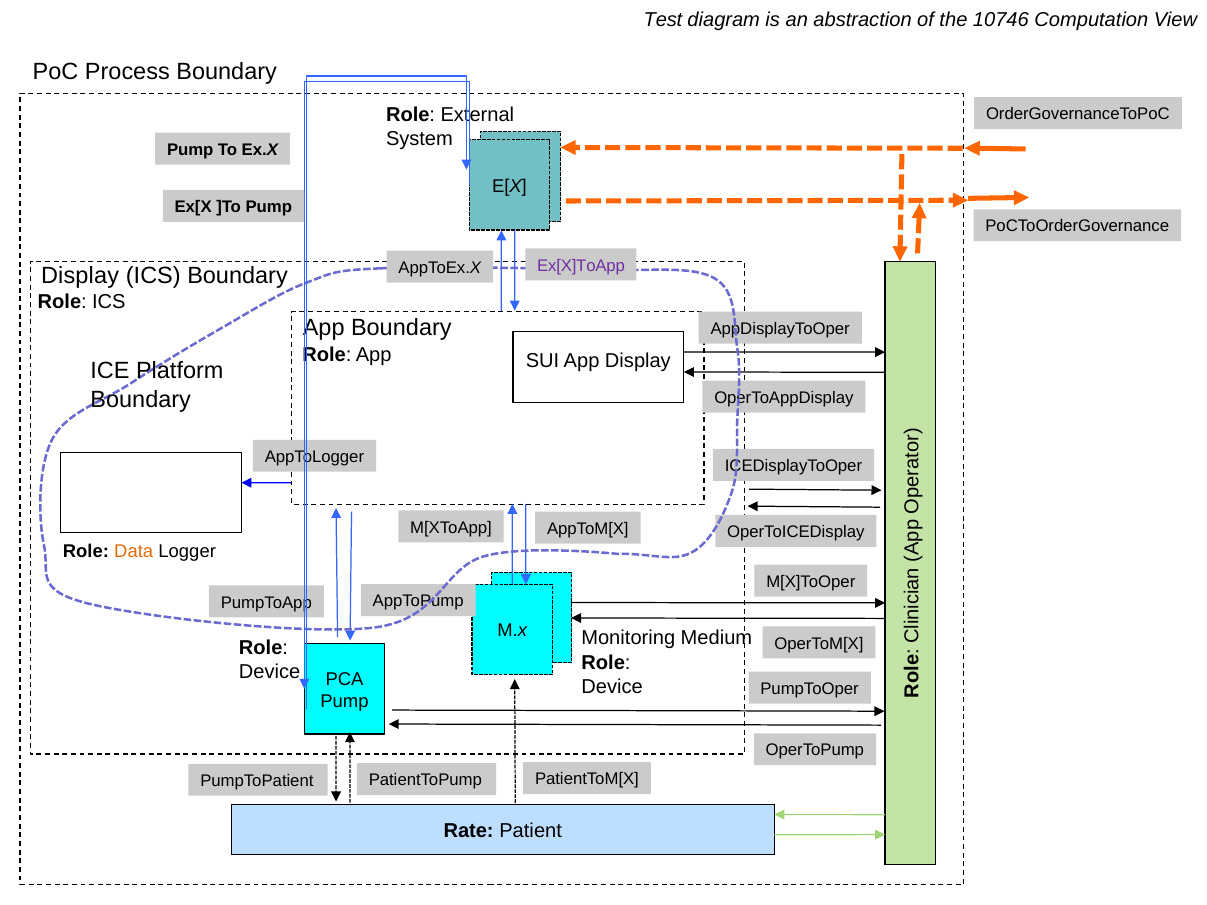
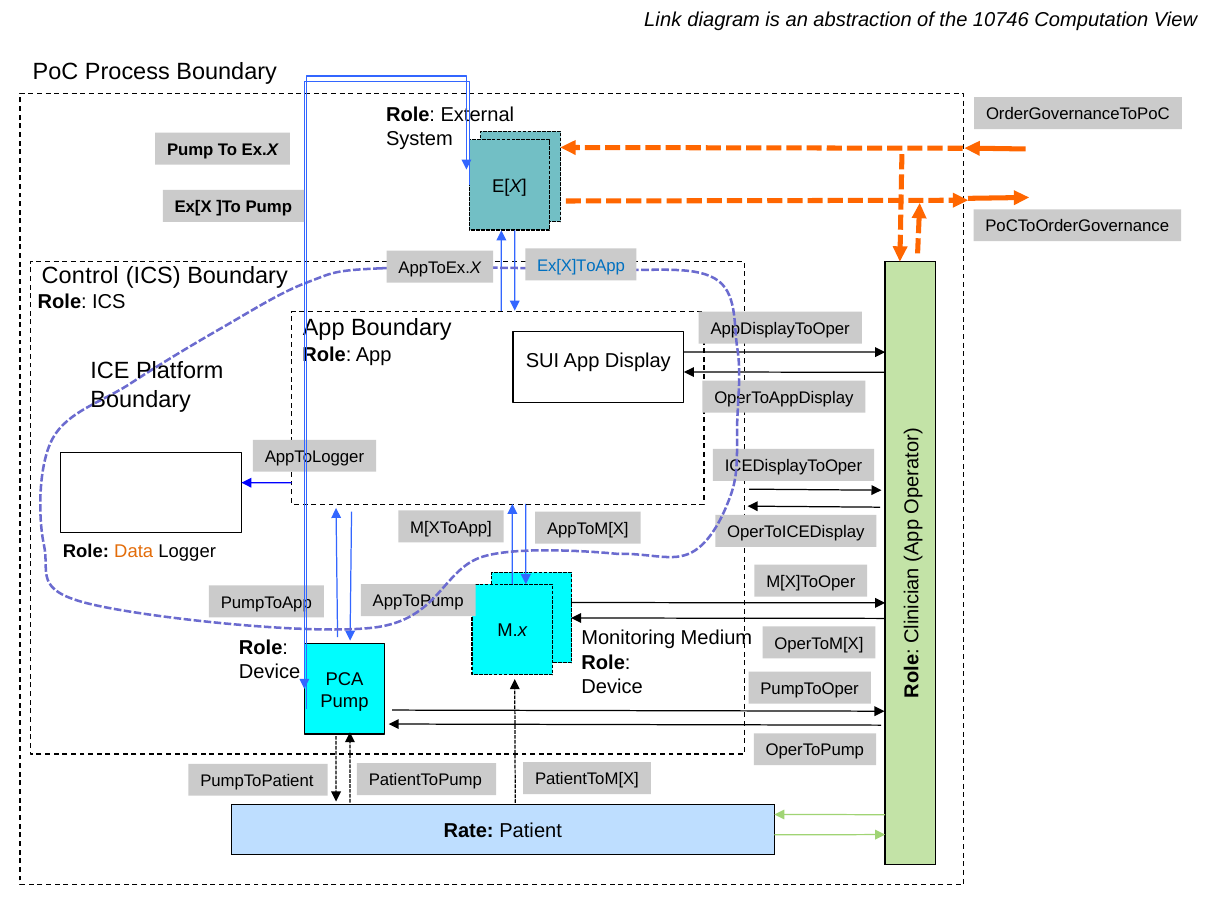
Test: Test -> Link
Ex[X]ToApp colour: purple -> blue
Display at (80, 276): Display -> Control
